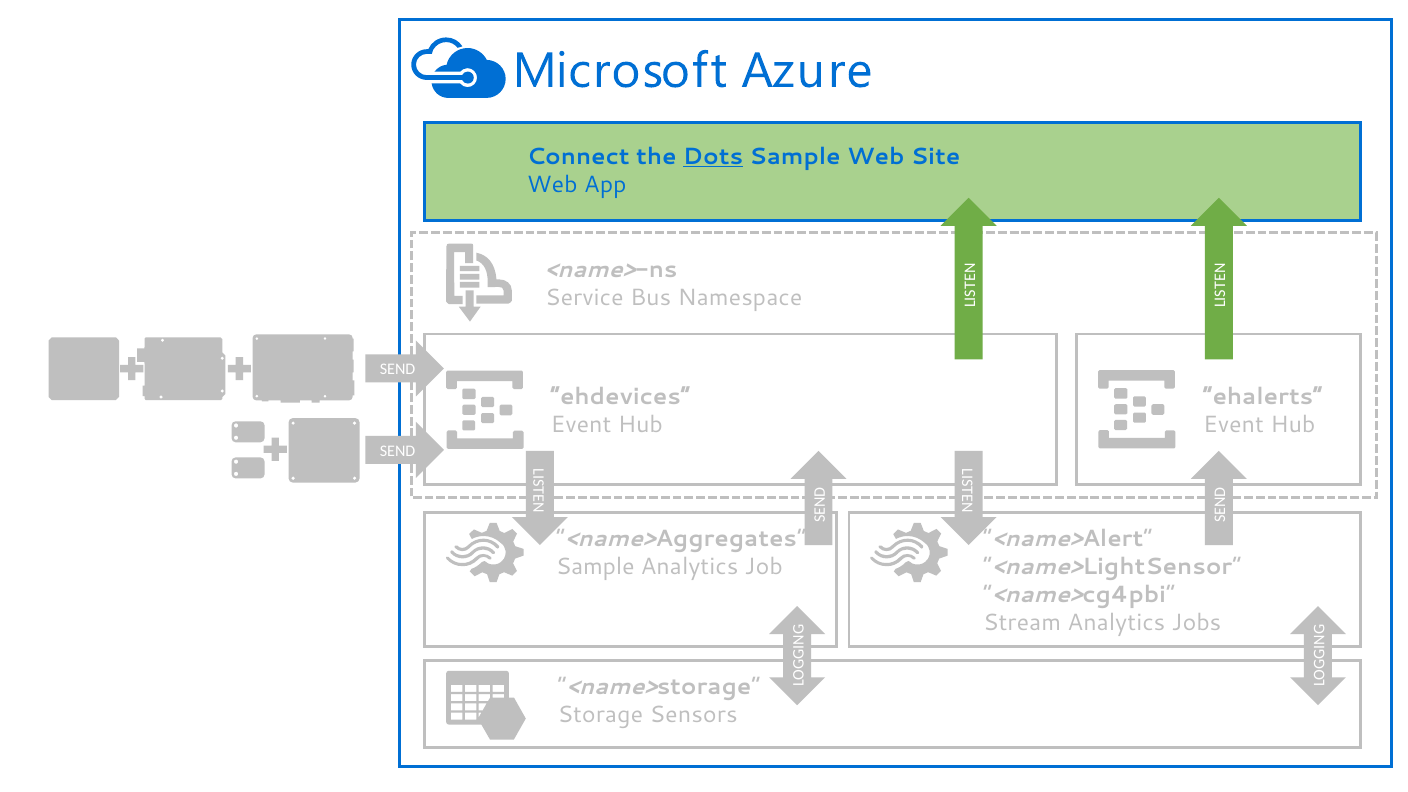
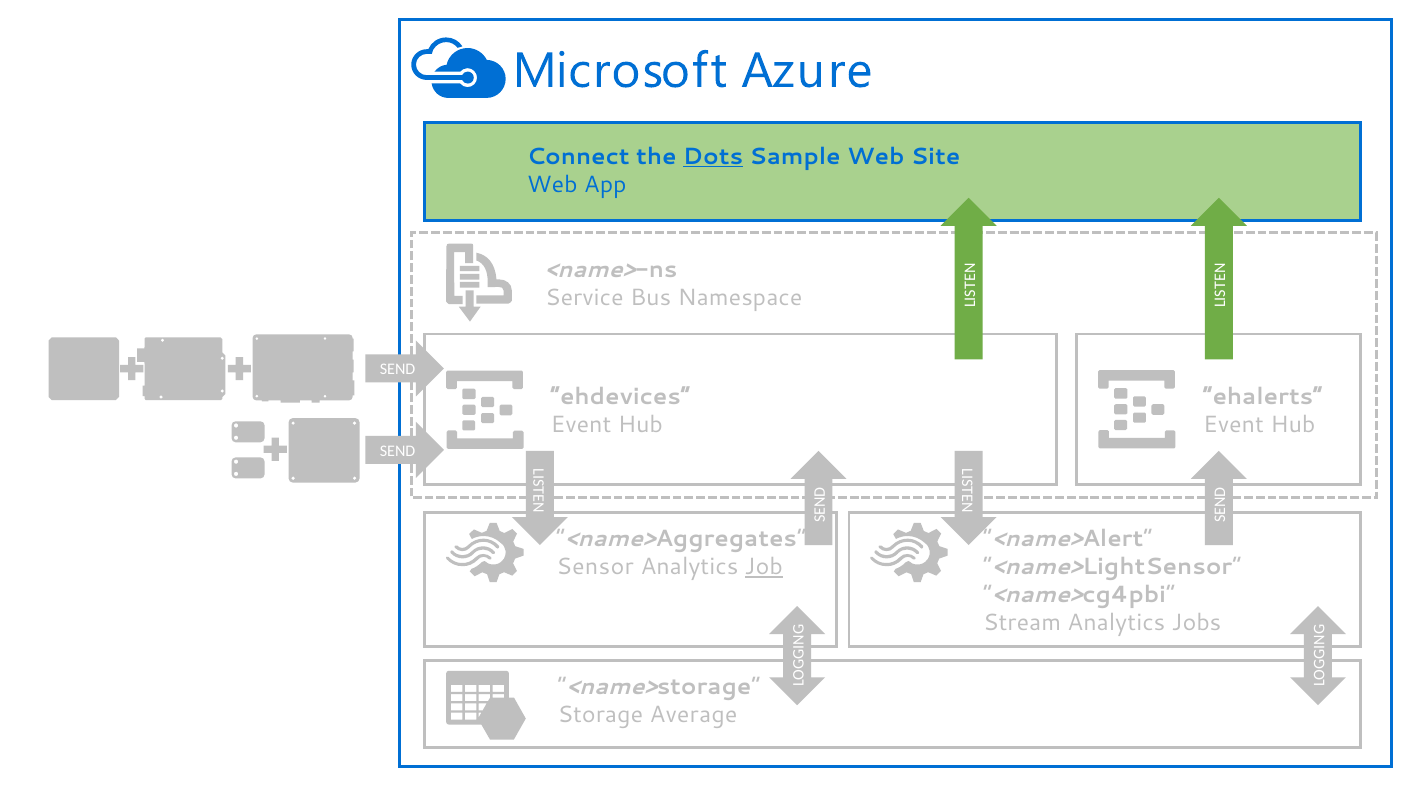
Sample at (595, 567): Sample -> Sensor
Job underline: none -> present
Sensors: Sensors -> Average
